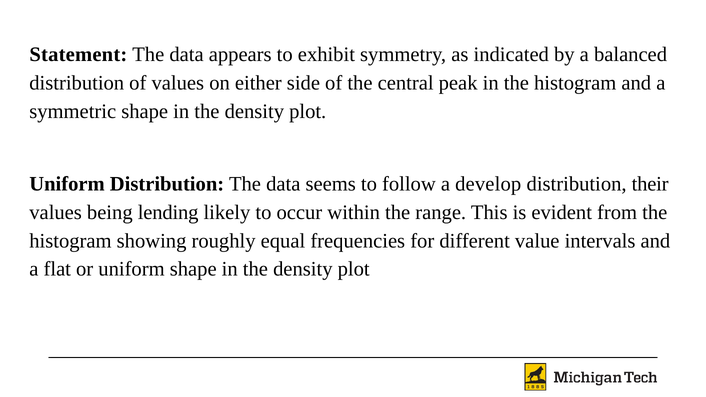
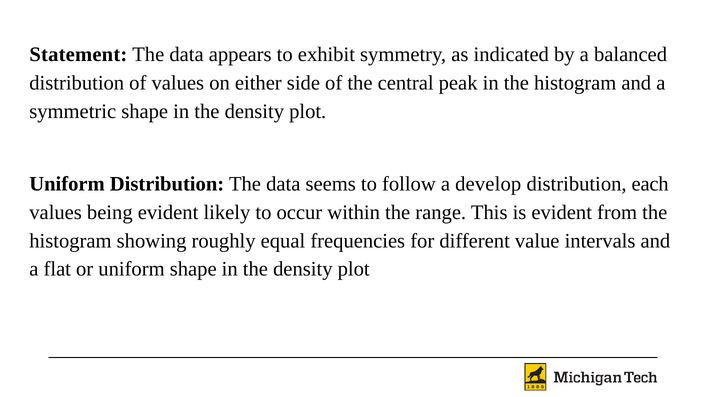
their: their -> each
being lending: lending -> evident
